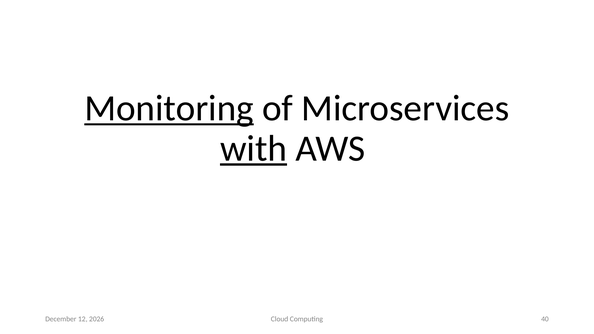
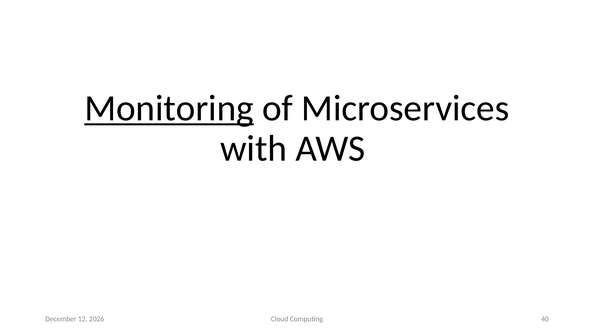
with underline: present -> none
